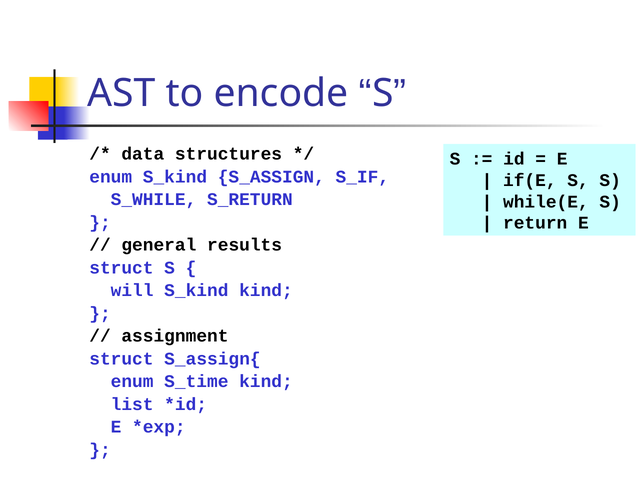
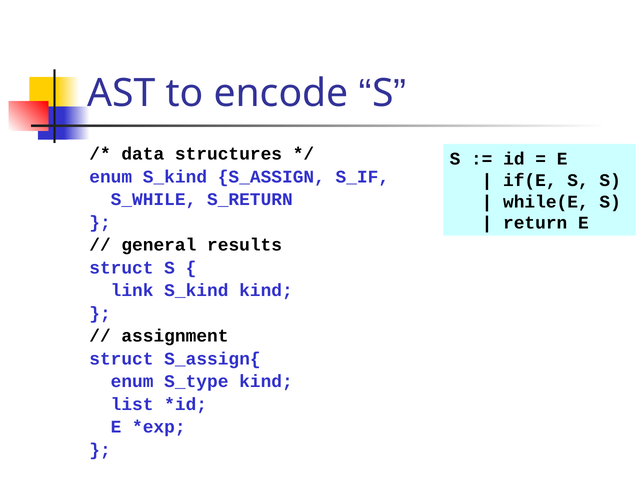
will: will -> link
S_time: S_time -> S_type
